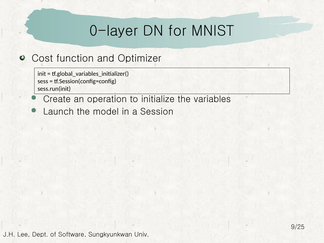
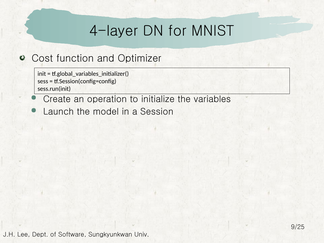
0-layer: 0-layer -> 4-layer
